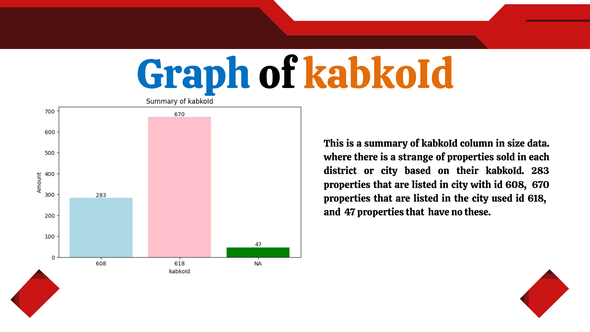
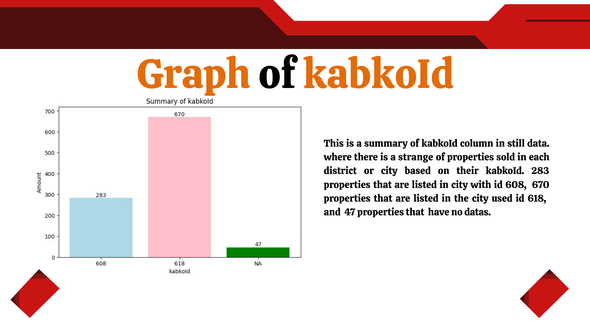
Graph colour: blue -> orange
size: size -> still
these: these -> datas
